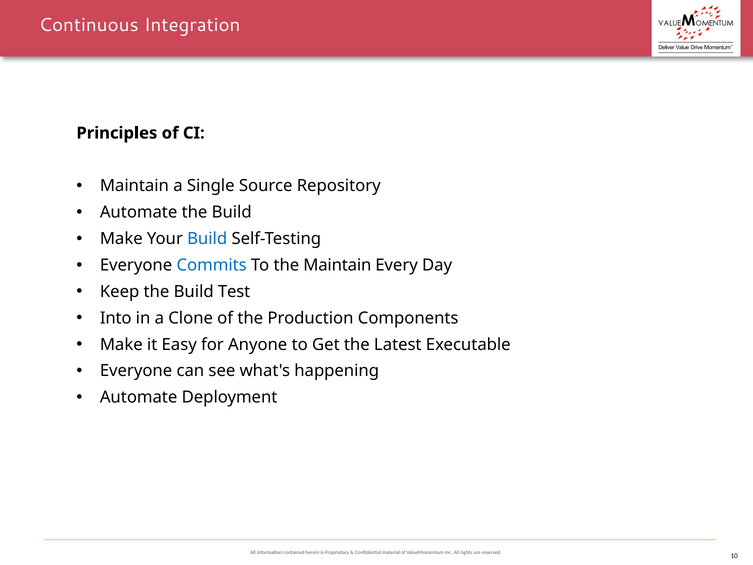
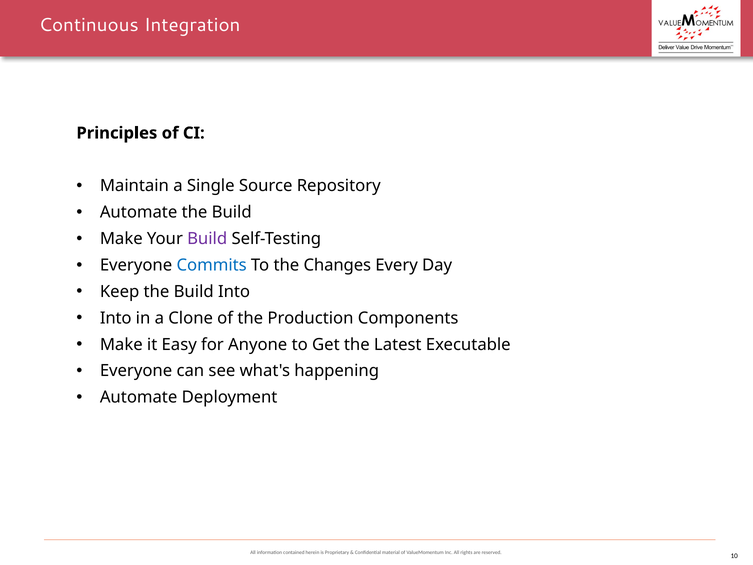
Build at (207, 239) colour: blue -> purple
the Maintain: Maintain -> Changes
Build Test: Test -> Into
